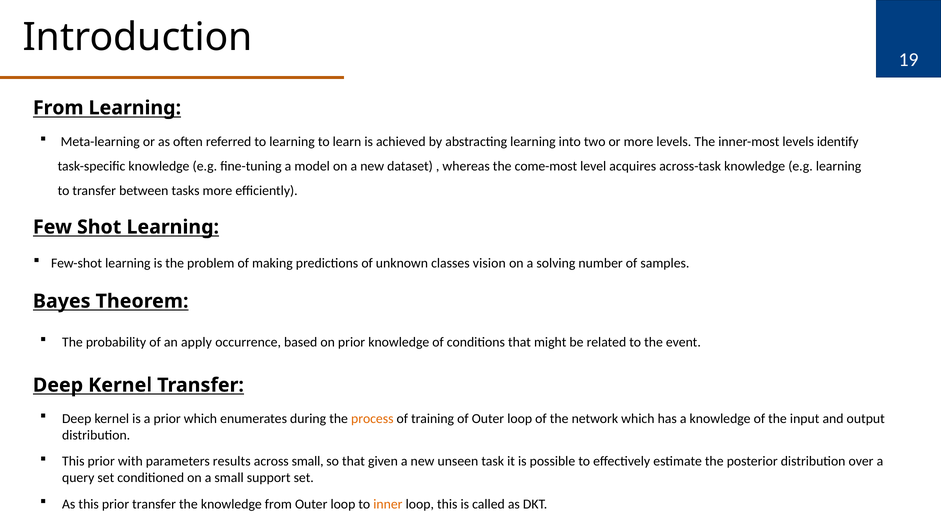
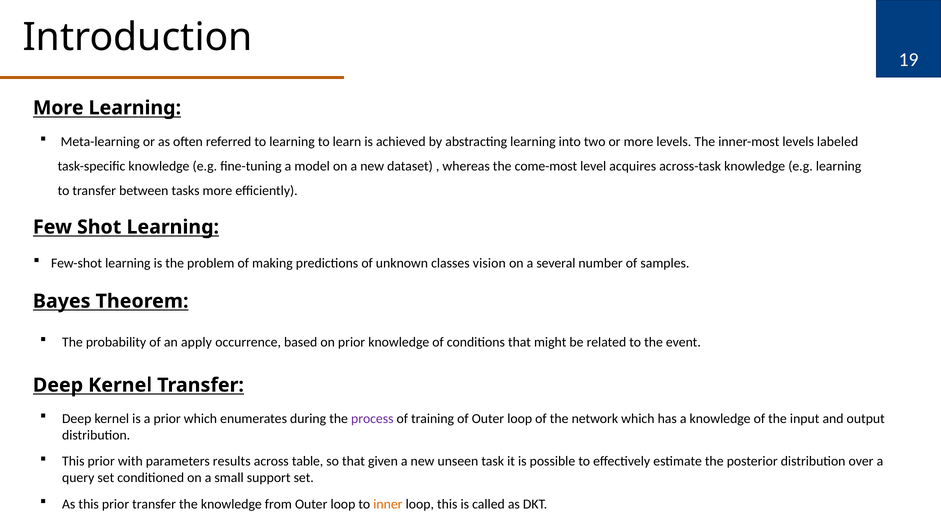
From at (58, 108): From -> More
identify: identify -> labeled
solving: solving -> several
process colour: orange -> purple
across small: small -> table
